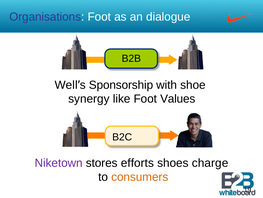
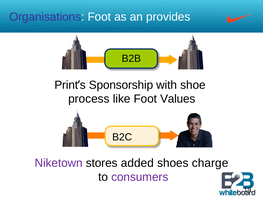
dialogue: dialogue -> provides
Well: Well -> Print
synergy: synergy -> process
efforts: efforts -> added
consumers colour: orange -> purple
